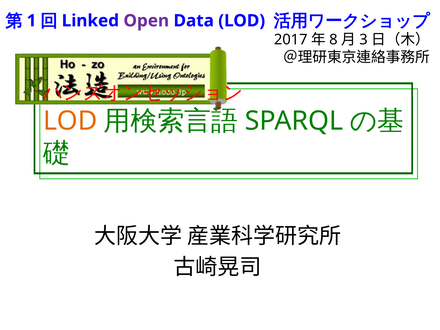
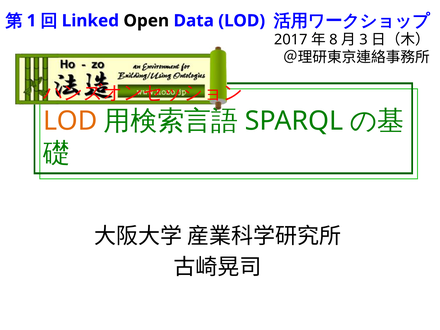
Open colour: purple -> black
